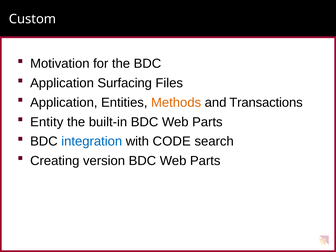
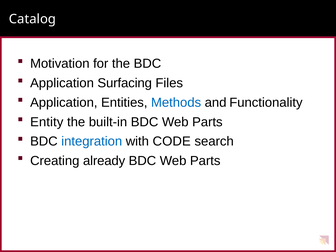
Custom: Custom -> Catalog
Methods colour: orange -> blue
Transactions: Transactions -> Functionality
version: version -> already
